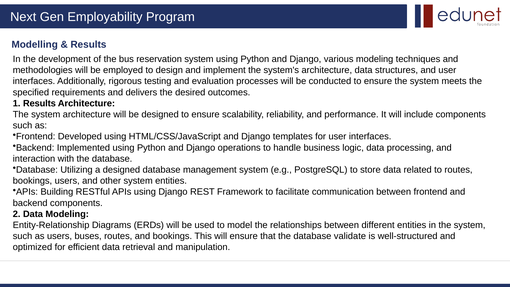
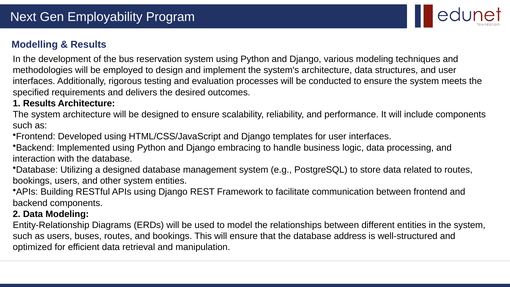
operations: operations -> embracing
validate: validate -> address
